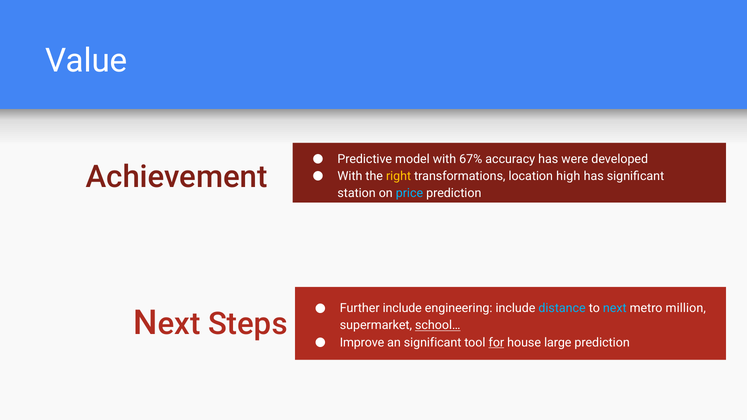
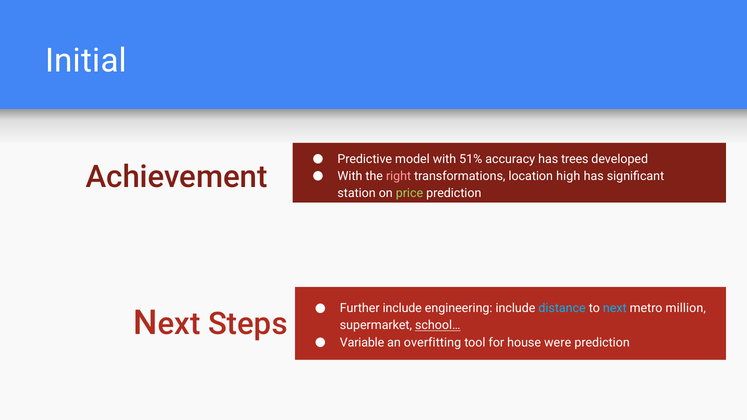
Value: Value -> Initial
67%: 67% -> 51%
were: were -> trees
right colour: yellow -> pink
price colour: light blue -> light green
Improve: Improve -> Variable
an significant: significant -> overfitting
for underline: present -> none
large: large -> were
